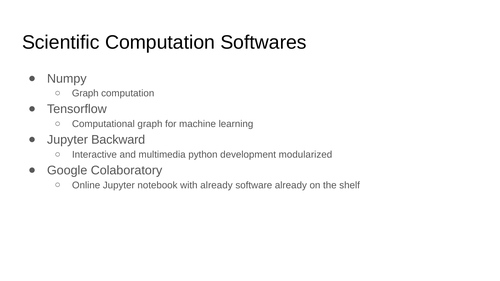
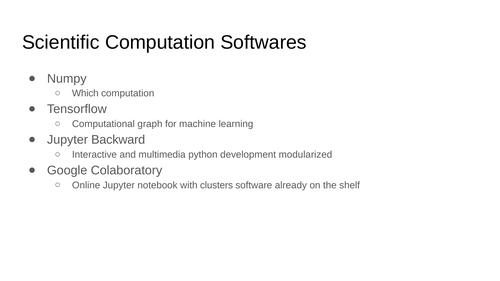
Graph at (85, 94): Graph -> Which
with already: already -> clusters
